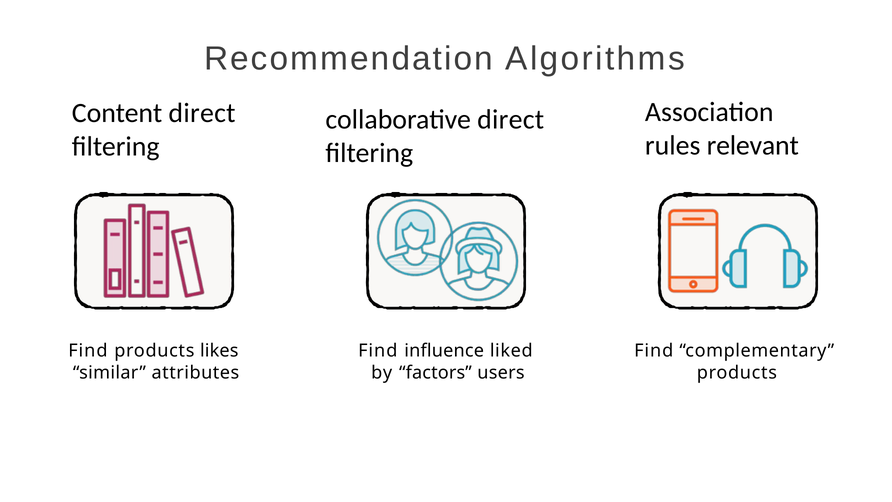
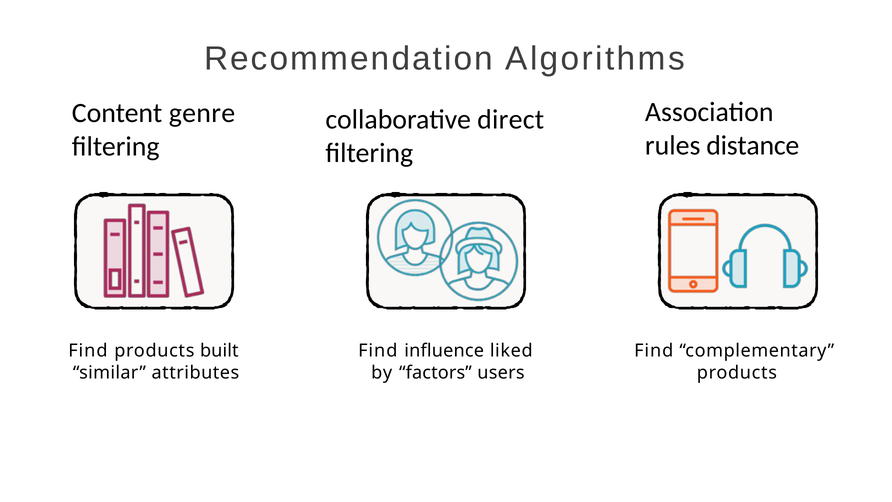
Content direct: direct -> genre
relevant: relevant -> distance
likes: likes -> built
